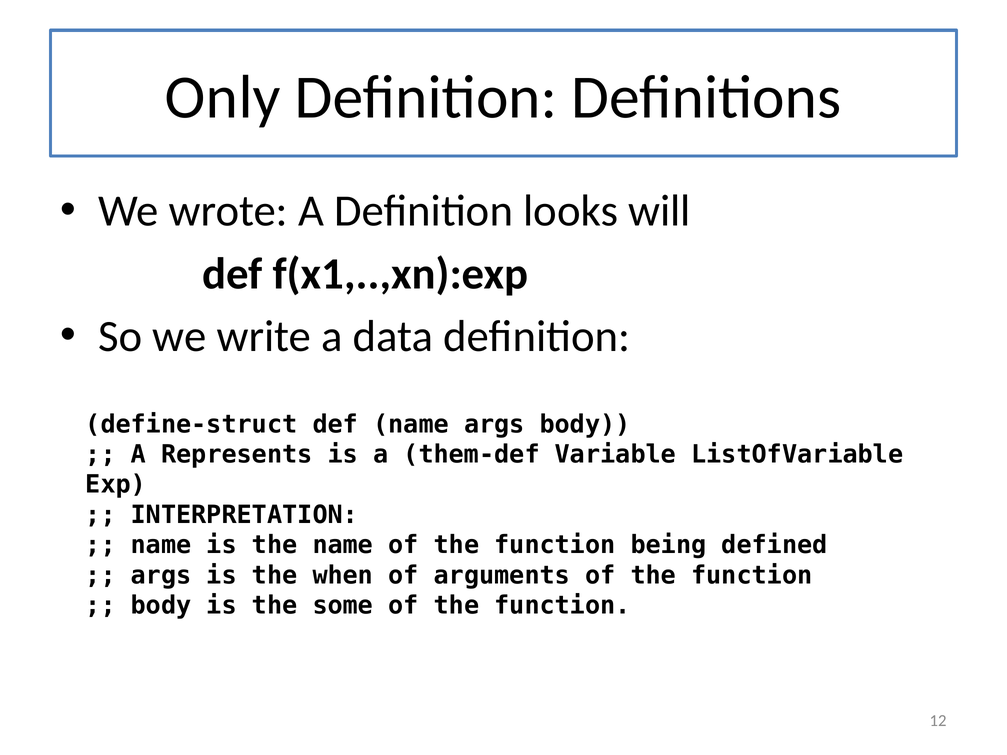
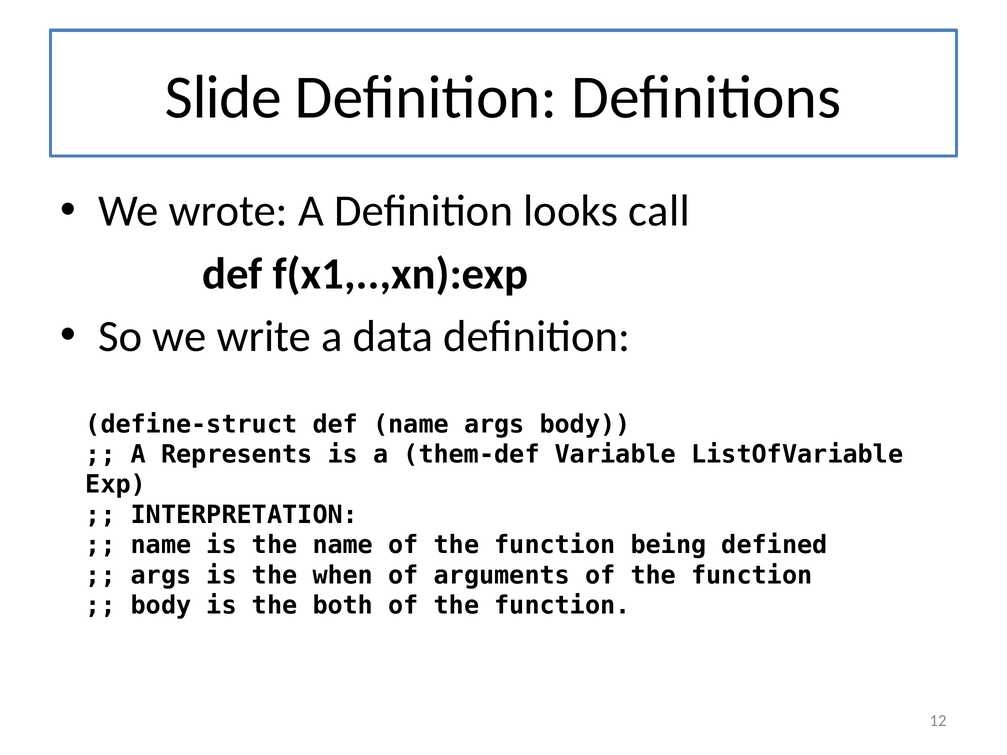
Only: Only -> Slide
will: will -> call
some: some -> both
